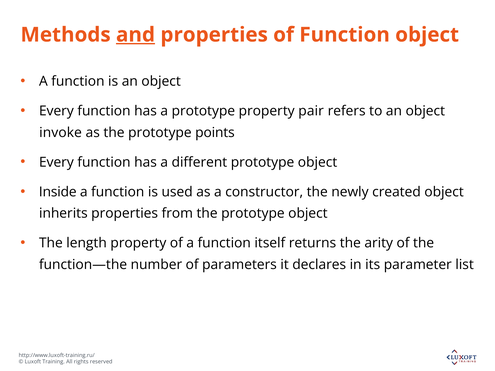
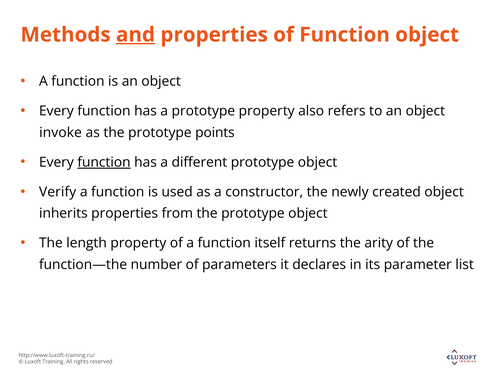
pair: pair -> also
function at (104, 162) underline: none -> present
Inside: Inside -> Verify
